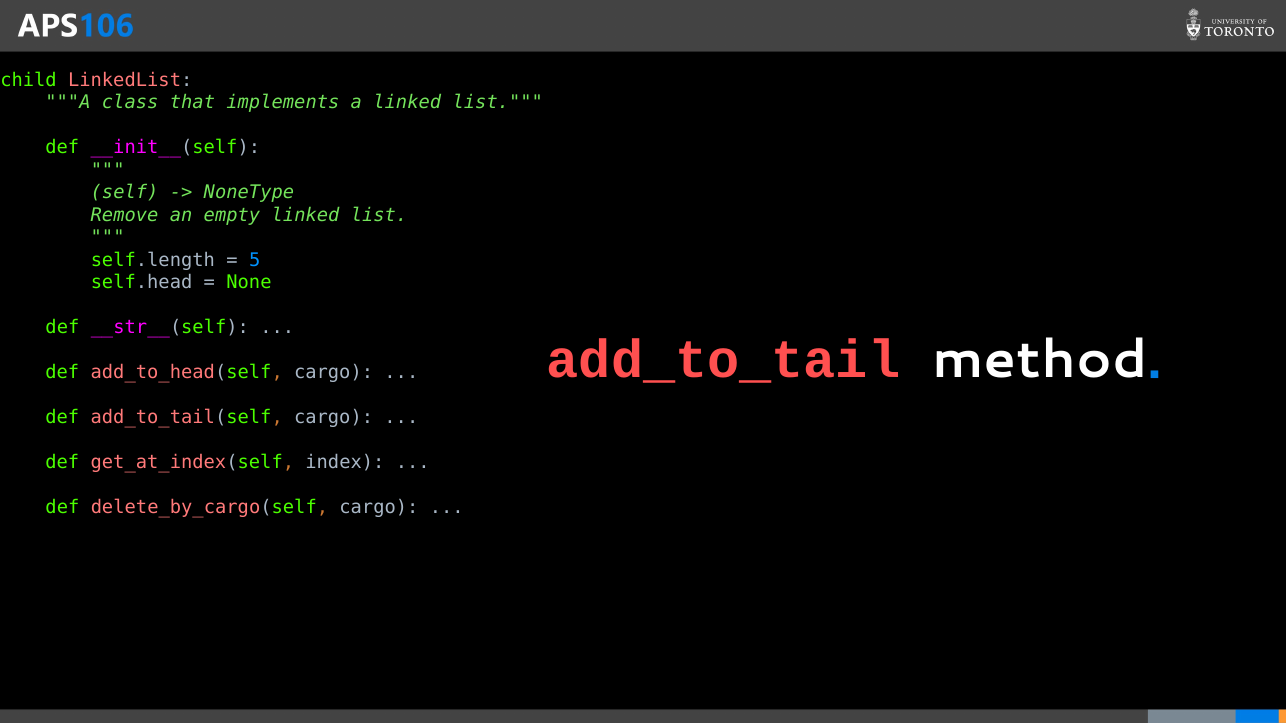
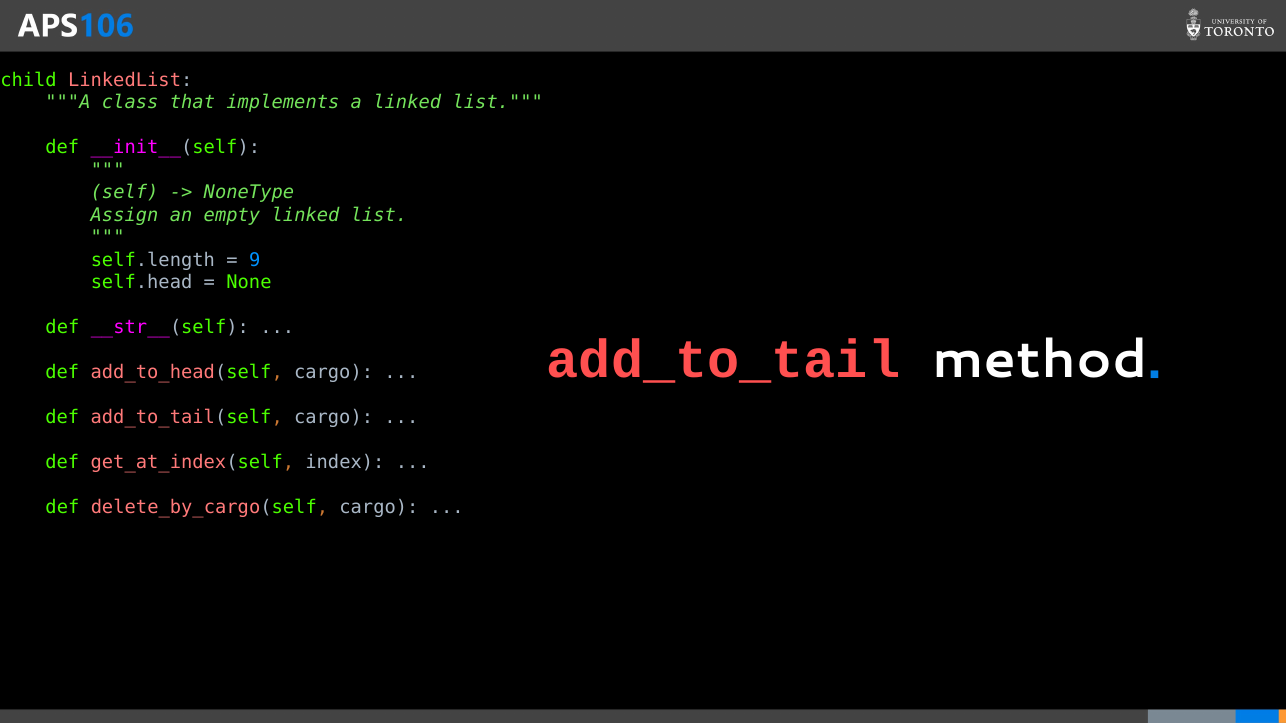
Remove: Remove -> Assign
5: 5 -> 9
